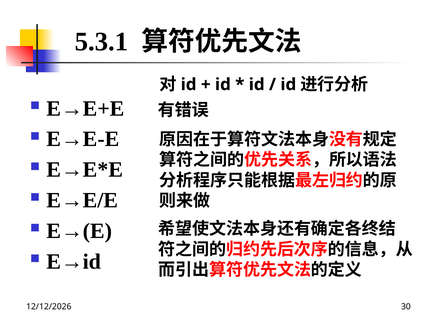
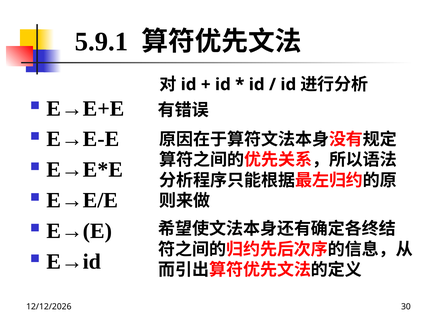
5.3.1: 5.3.1 -> 5.9.1
